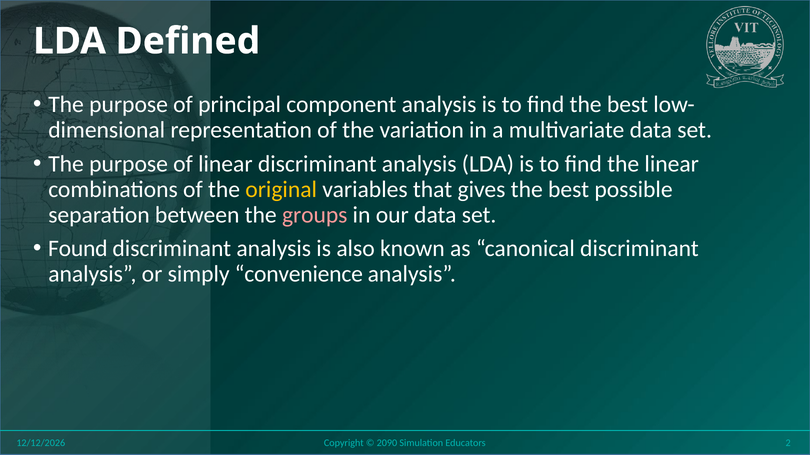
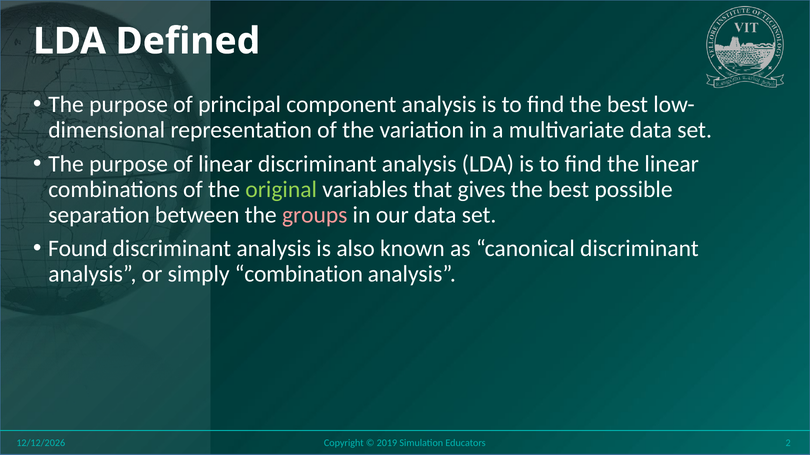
original colour: yellow -> light green
convenience: convenience -> combination
2090: 2090 -> 2019
